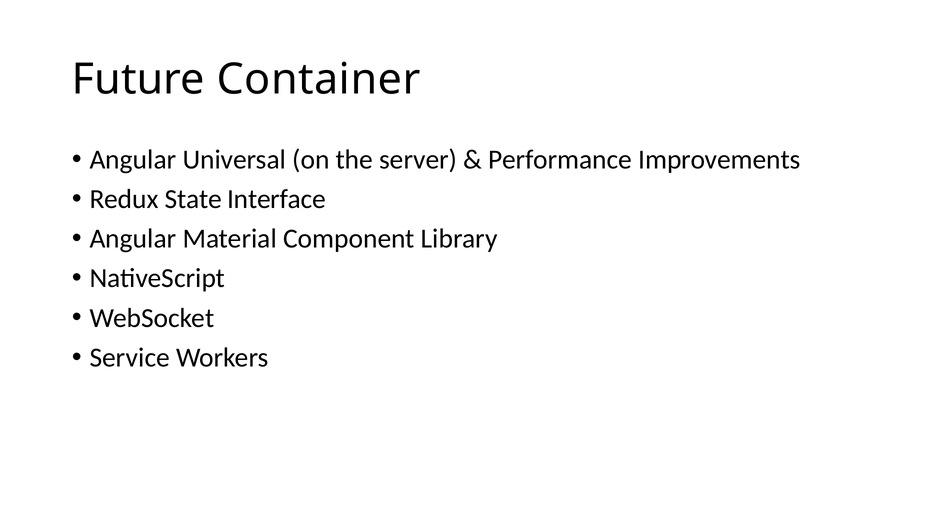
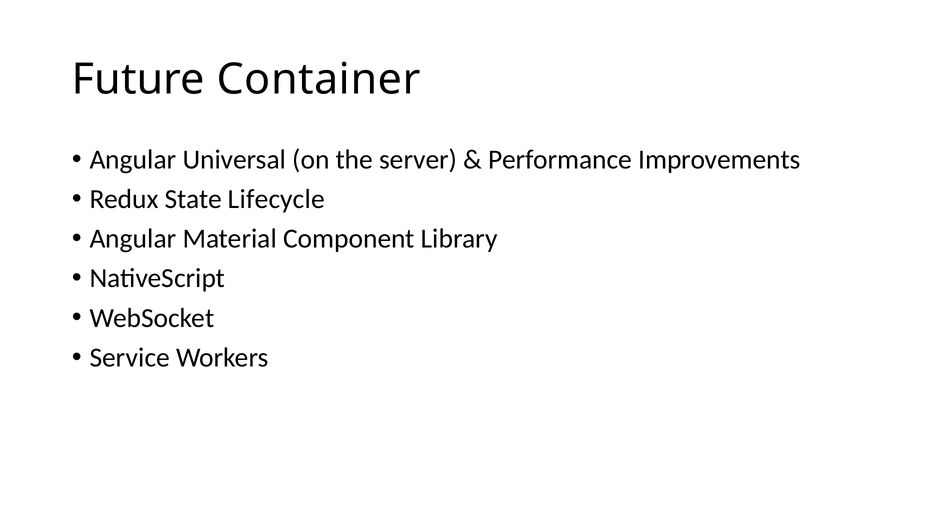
Interface: Interface -> Lifecycle
